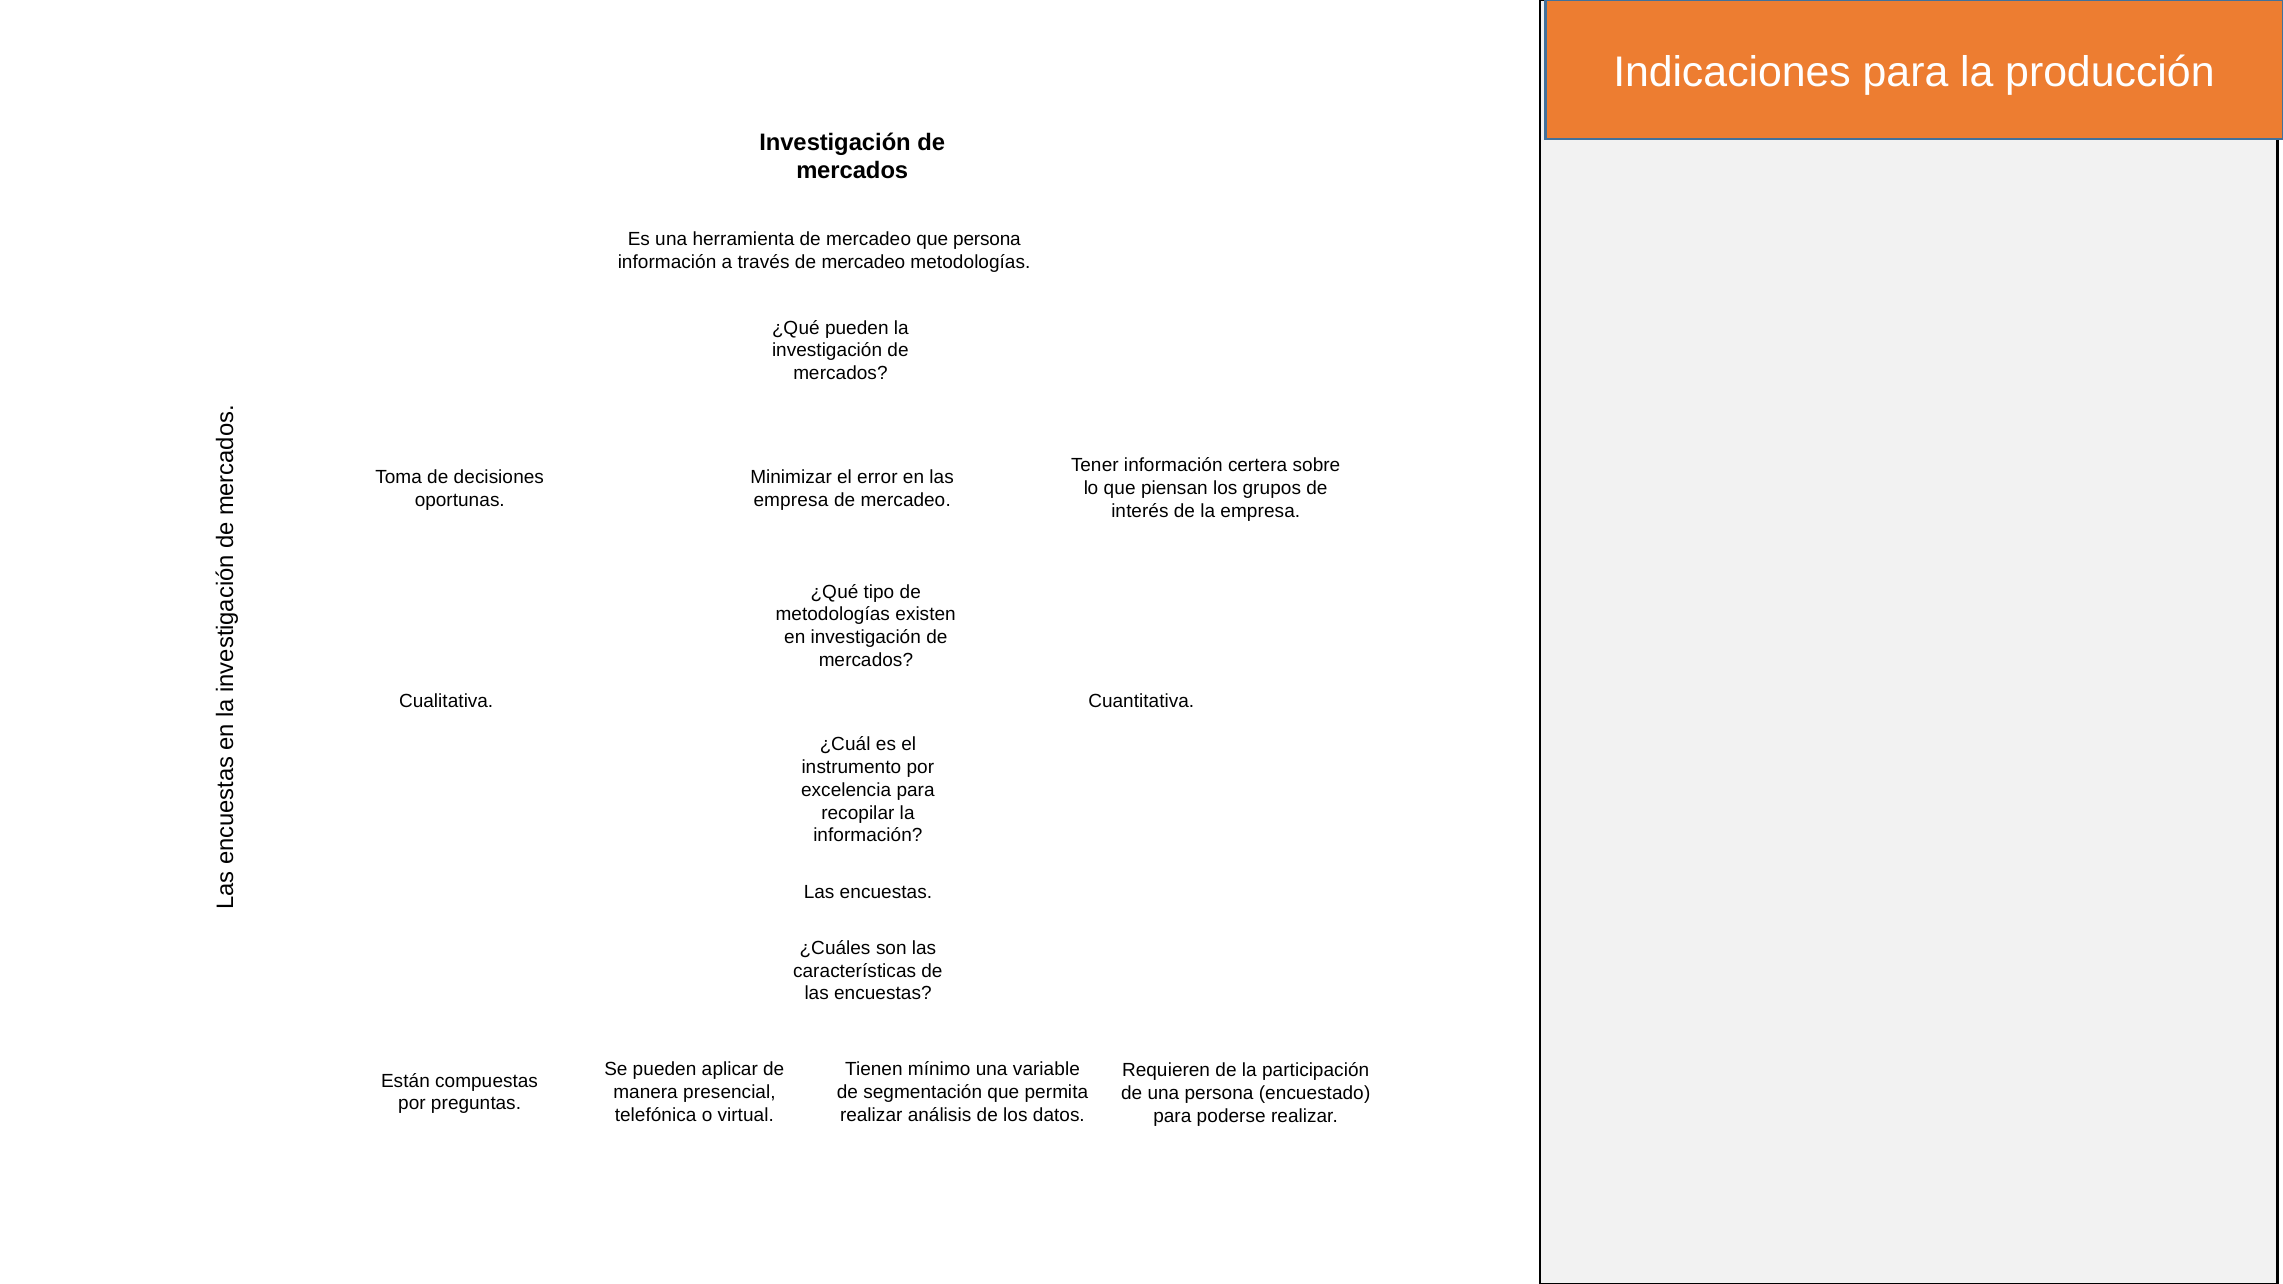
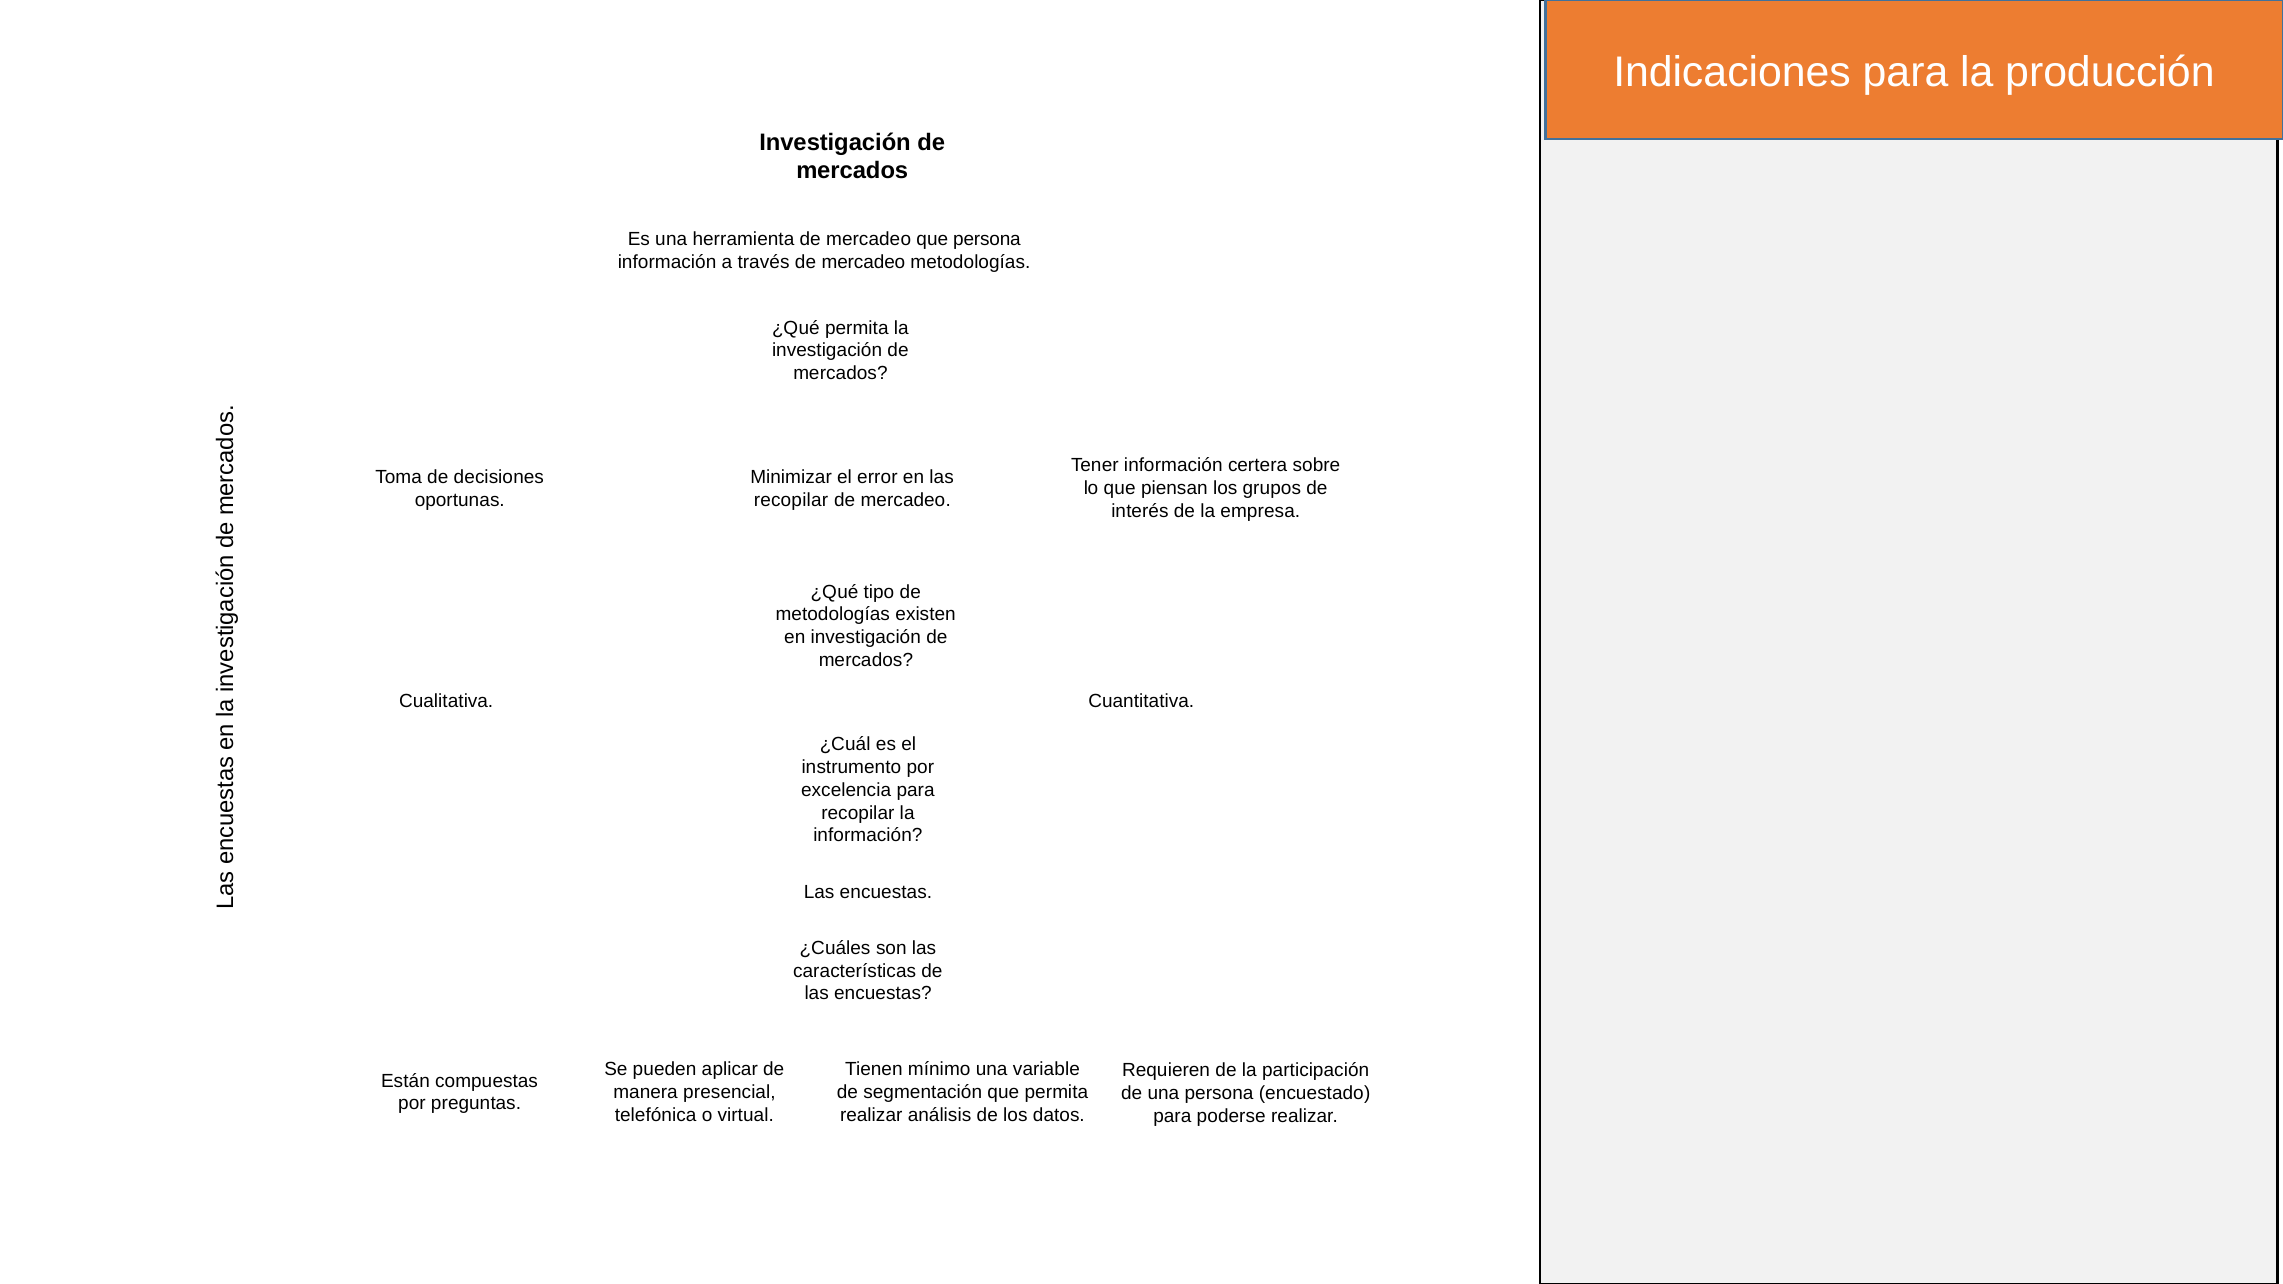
¿Qué pueden: pueden -> permita
empresa at (791, 500): empresa -> recopilar
